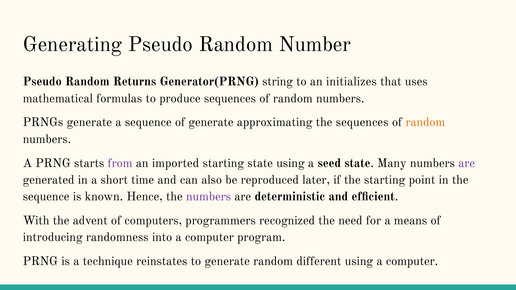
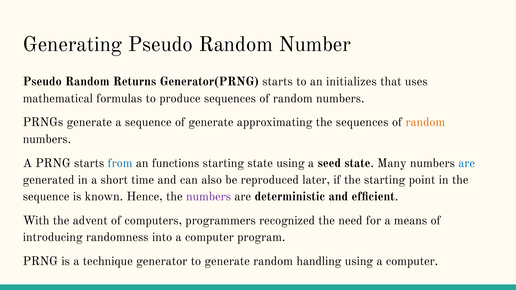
Generator(PRNG string: string -> starts
from colour: purple -> blue
imported: imported -> functions
are at (467, 163) colour: purple -> blue
reinstates: reinstates -> generator
different: different -> handling
